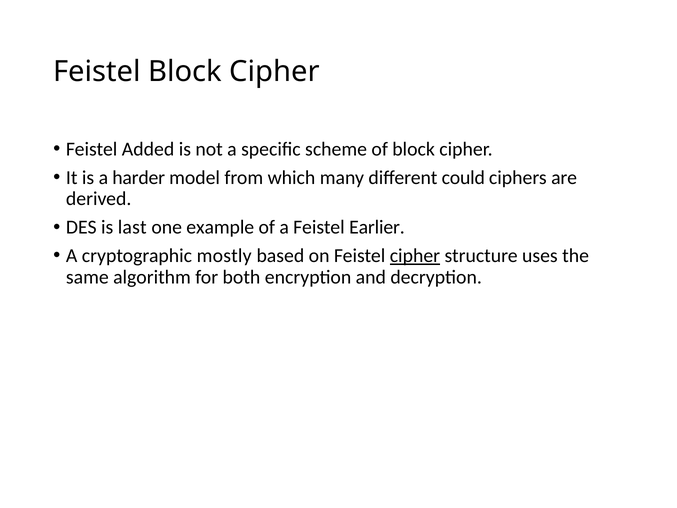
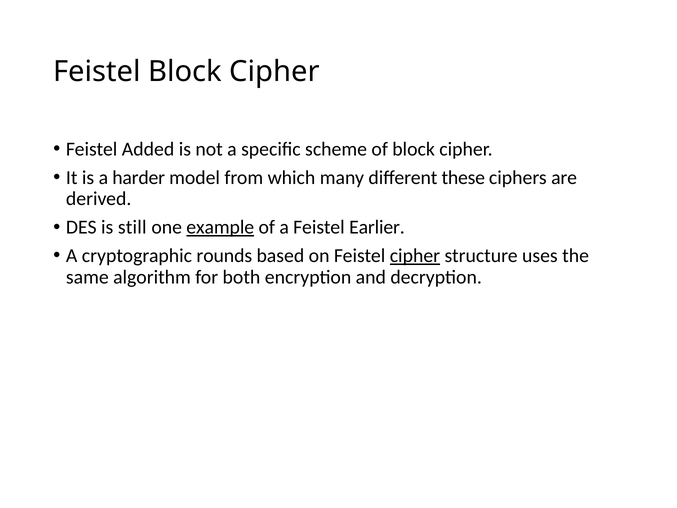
could: could -> these
last: last -> still
example underline: none -> present
mostly: mostly -> rounds
